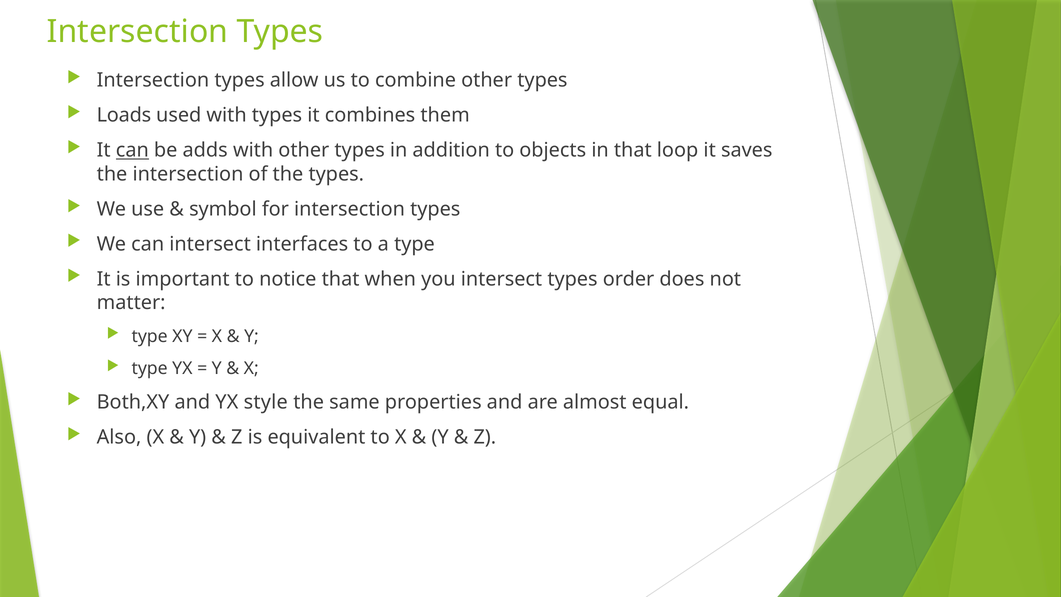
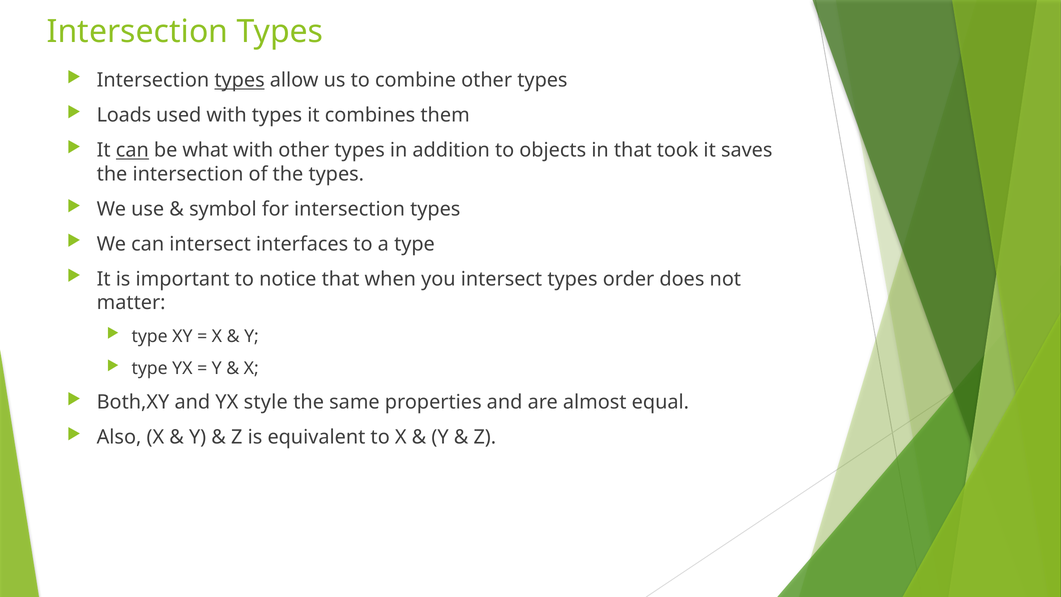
types at (240, 80) underline: none -> present
adds: adds -> what
loop: loop -> took
